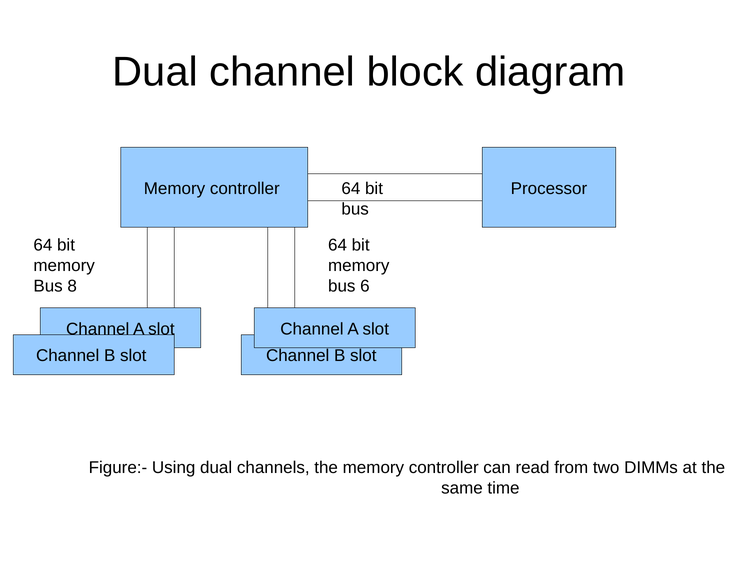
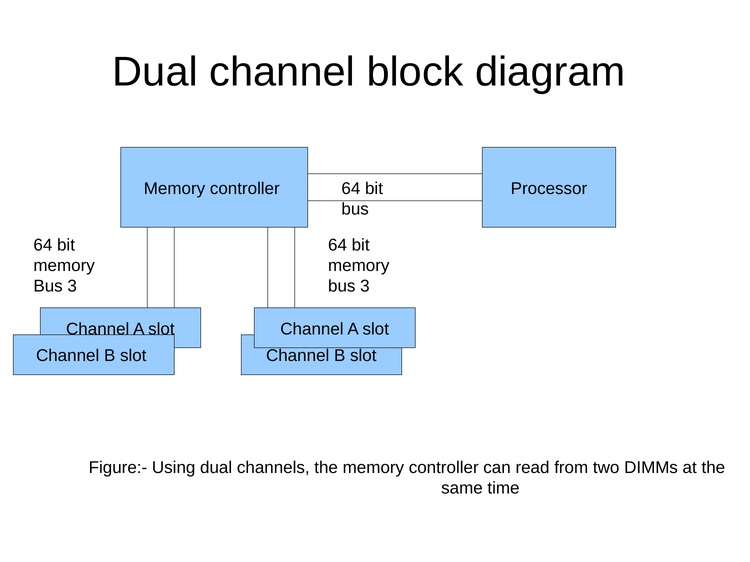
8 at (72, 286): 8 -> 3
6 at (365, 286): 6 -> 3
